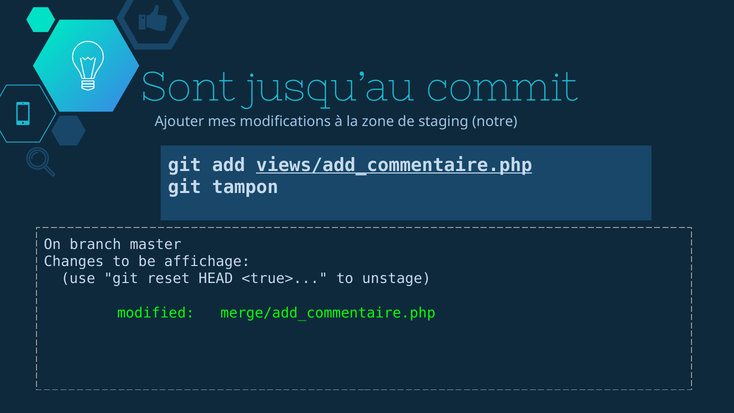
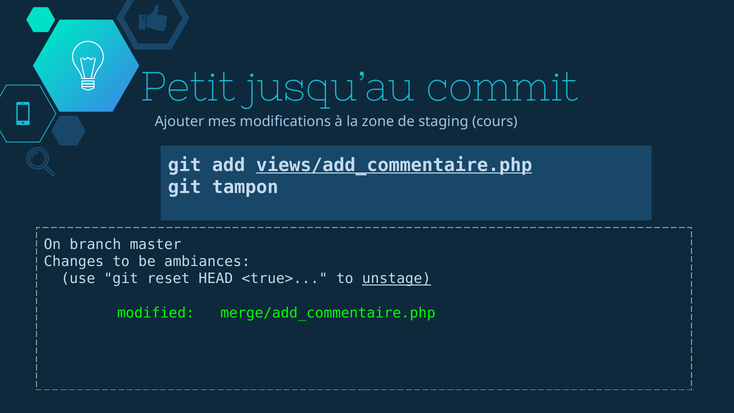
Sont: Sont -> Petit
notre: notre -> cours
affichage: affichage -> ambiances
unstage underline: none -> present
